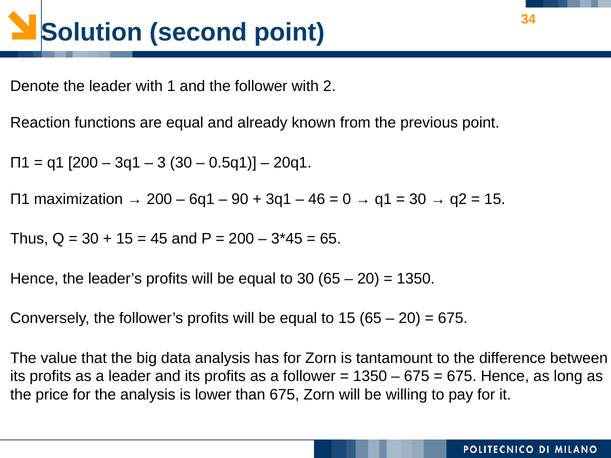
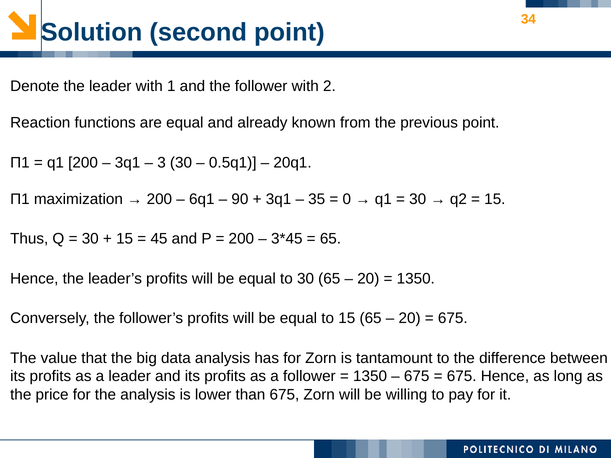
46: 46 -> 35
